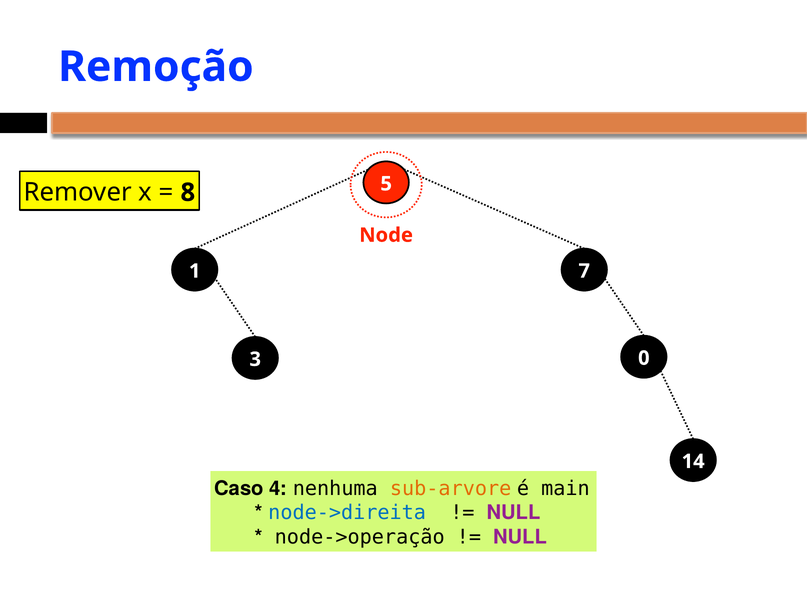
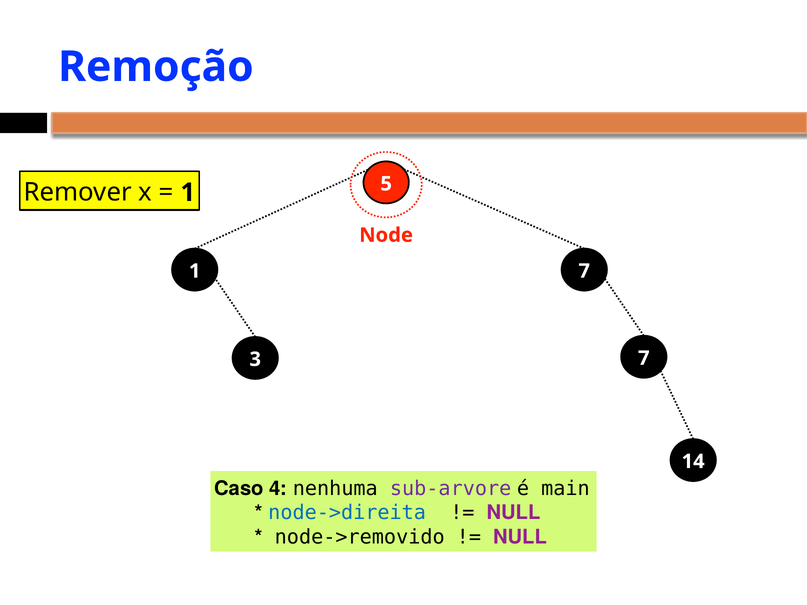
8 at (188, 193): 8 -> 1
3 0: 0 -> 7
sub-arvore colour: orange -> purple
node->operação: node->operação -> node->removido
